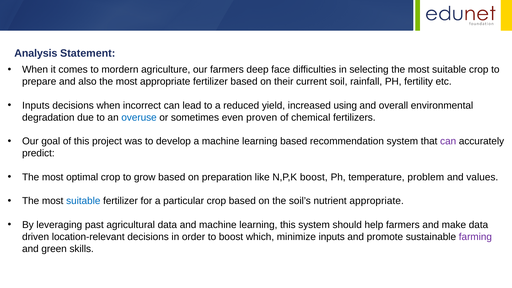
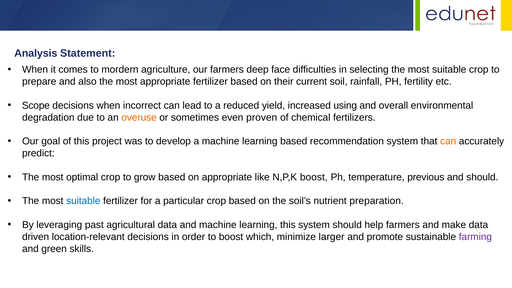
Inputs at (36, 105): Inputs -> Scope
overuse colour: blue -> orange
can at (448, 141) colour: purple -> orange
on preparation: preparation -> appropriate
problem: problem -> previous
and values: values -> should
nutrient appropriate: appropriate -> preparation
minimize inputs: inputs -> larger
